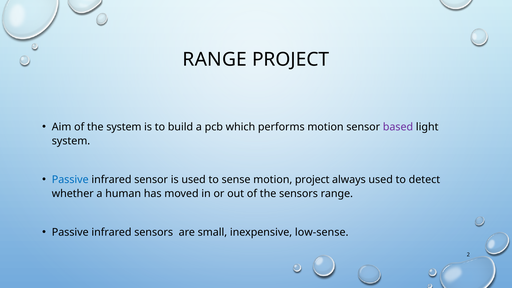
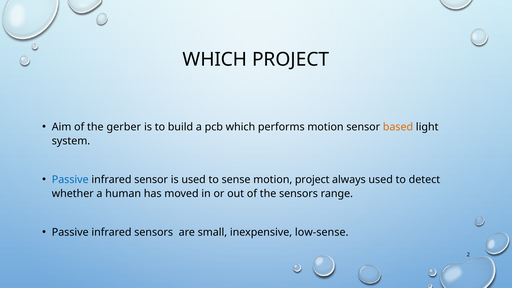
RANGE at (215, 59): RANGE -> WHICH
the system: system -> gerber
based colour: purple -> orange
